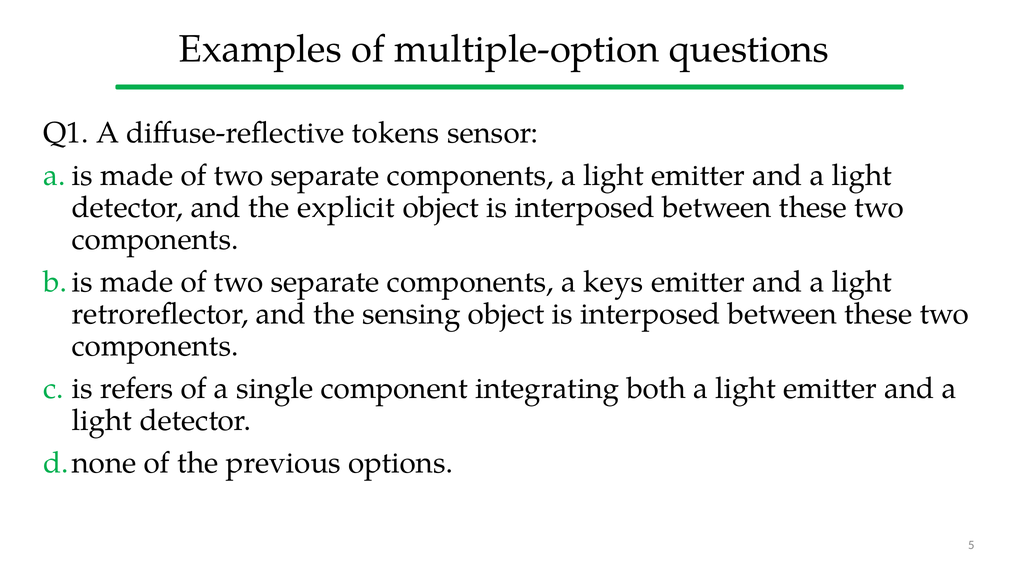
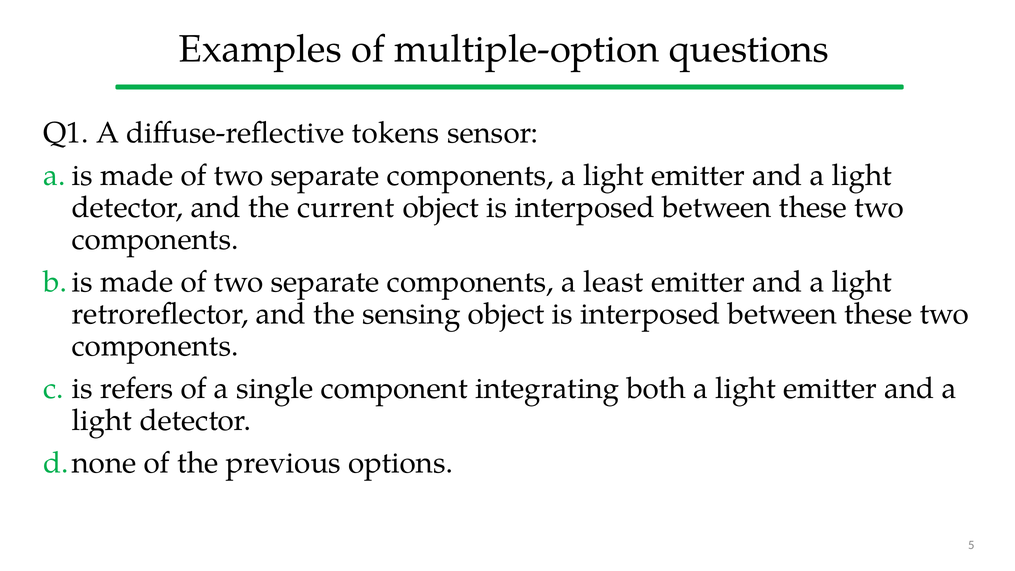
explicit: explicit -> current
keys: keys -> least
